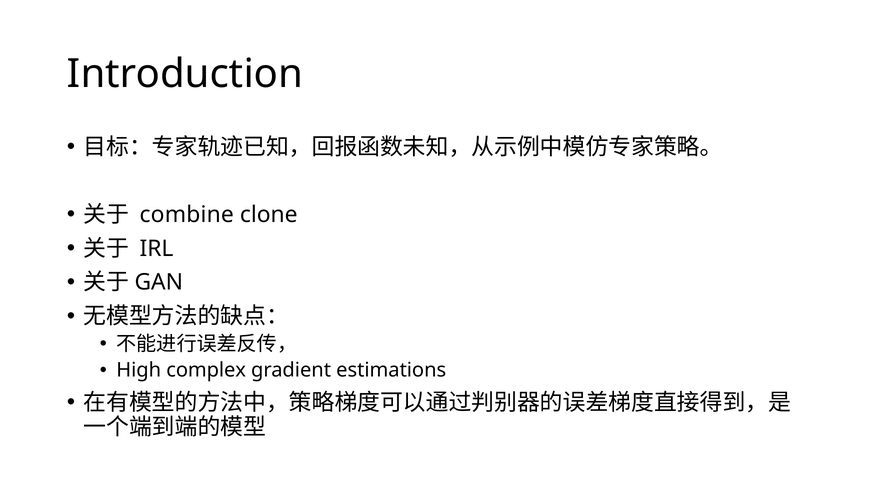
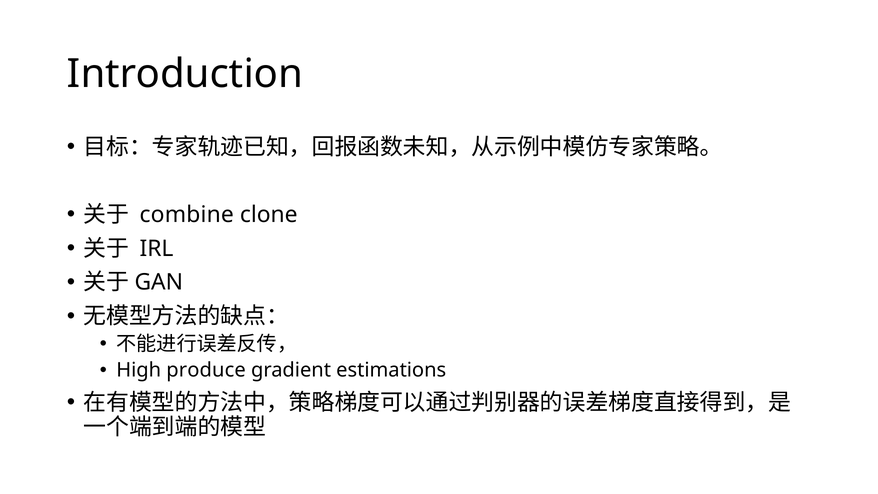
complex: complex -> produce
